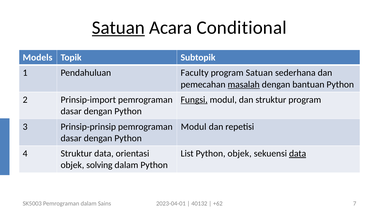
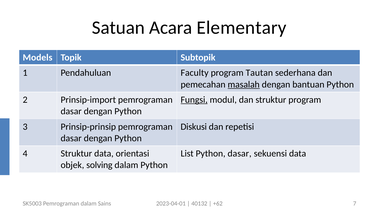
Satuan at (118, 28) underline: present -> none
Conditional: Conditional -> Elementary
program Satuan: Satuan -> Tautan
Modul at (194, 127): Modul -> Diskusi
Python objek: objek -> dasar
data at (298, 154) underline: present -> none
